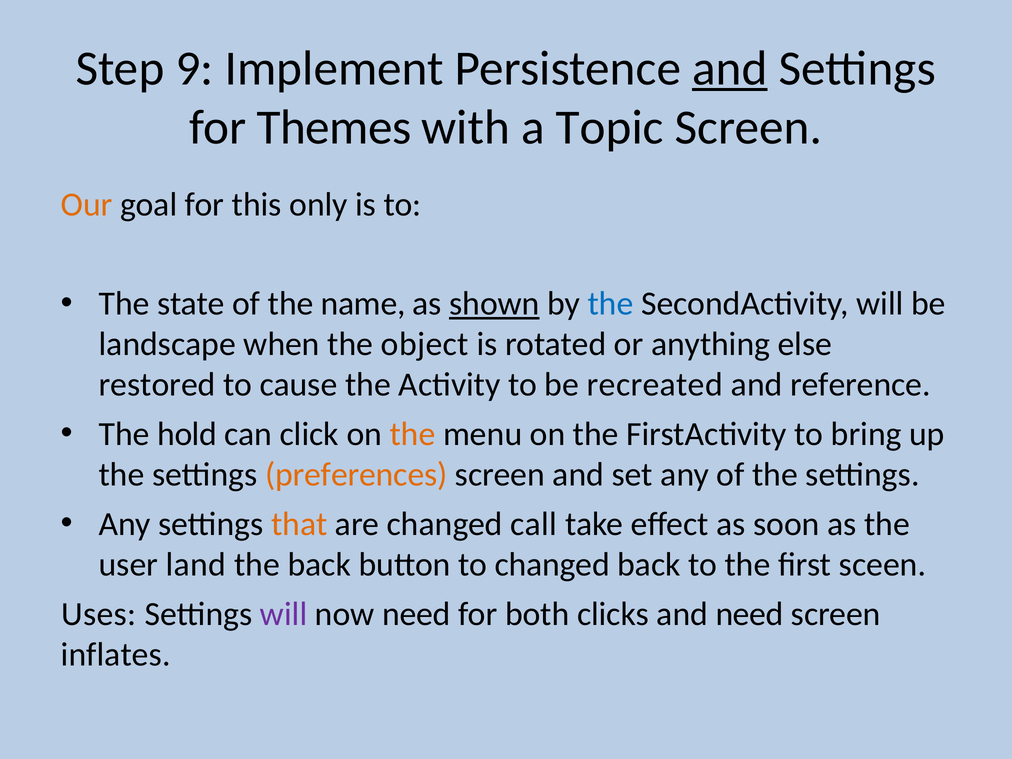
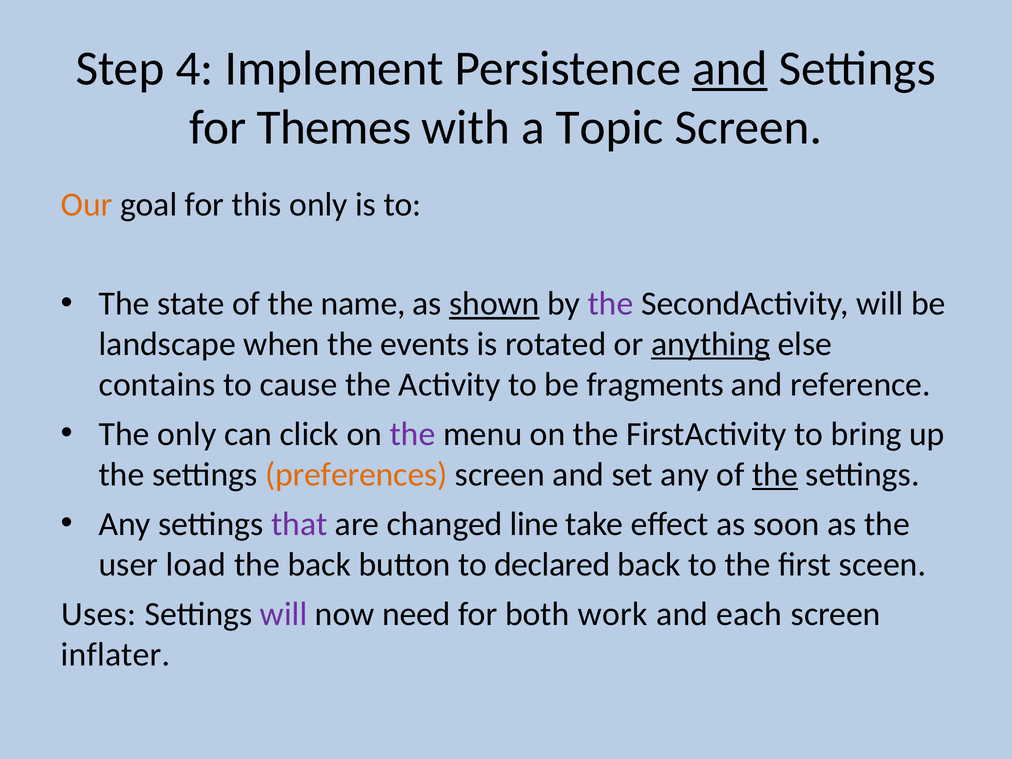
9: 9 -> 4
the at (611, 304) colour: blue -> purple
object: object -> events
anything underline: none -> present
restored: restored -> contains
recreated: recreated -> fragments
The hold: hold -> only
the at (412, 434) colour: orange -> purple
the at (775, 475) underline: none -> present
that colour: orange -> purple
call: call -> line
land: land -> load
to changed: changed -> declared
clicks: clicks -> work
and need: need -> each
inflates: inflates -> inflater
